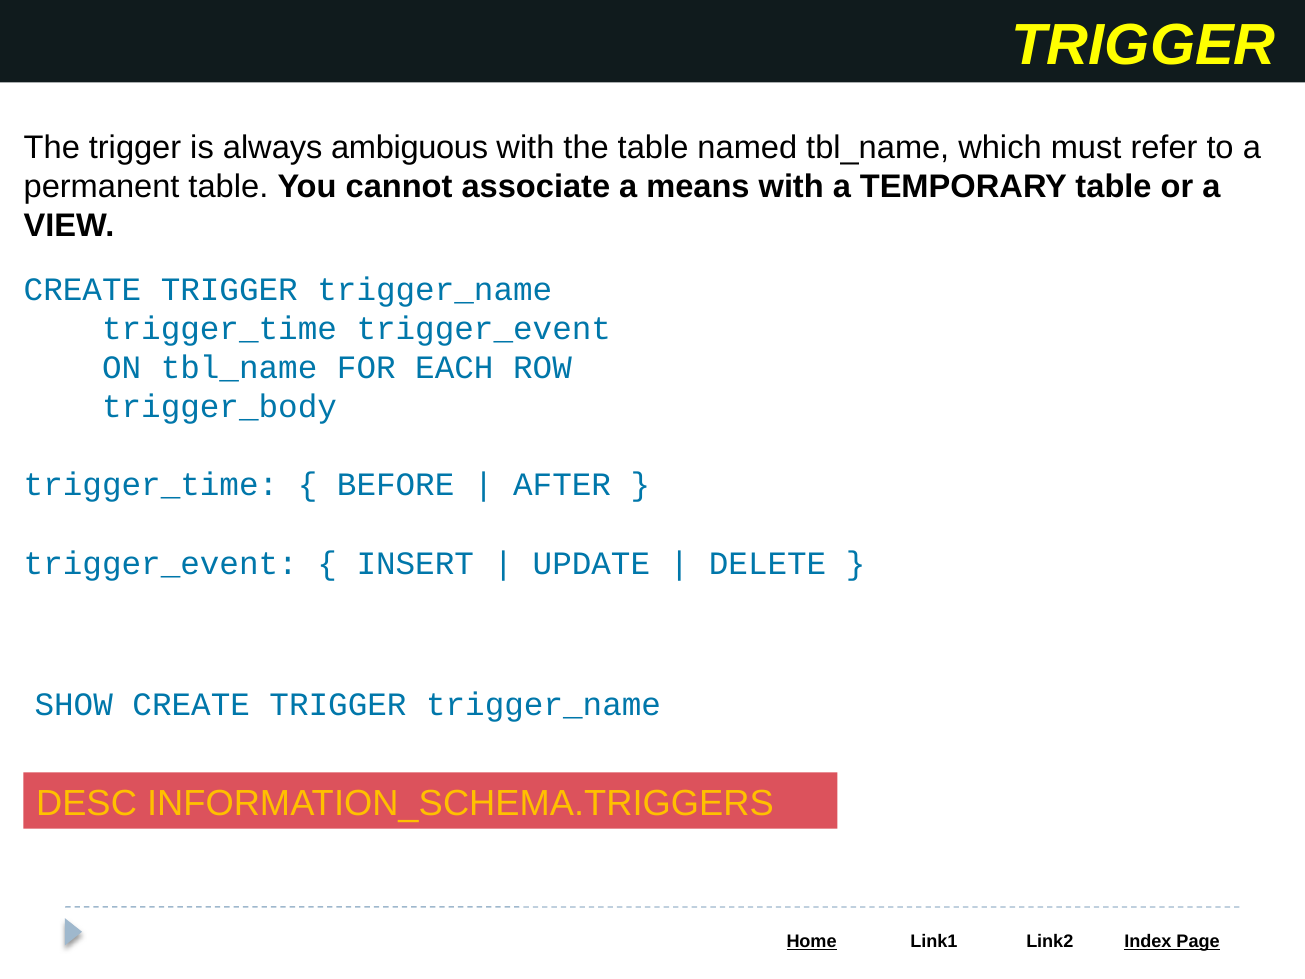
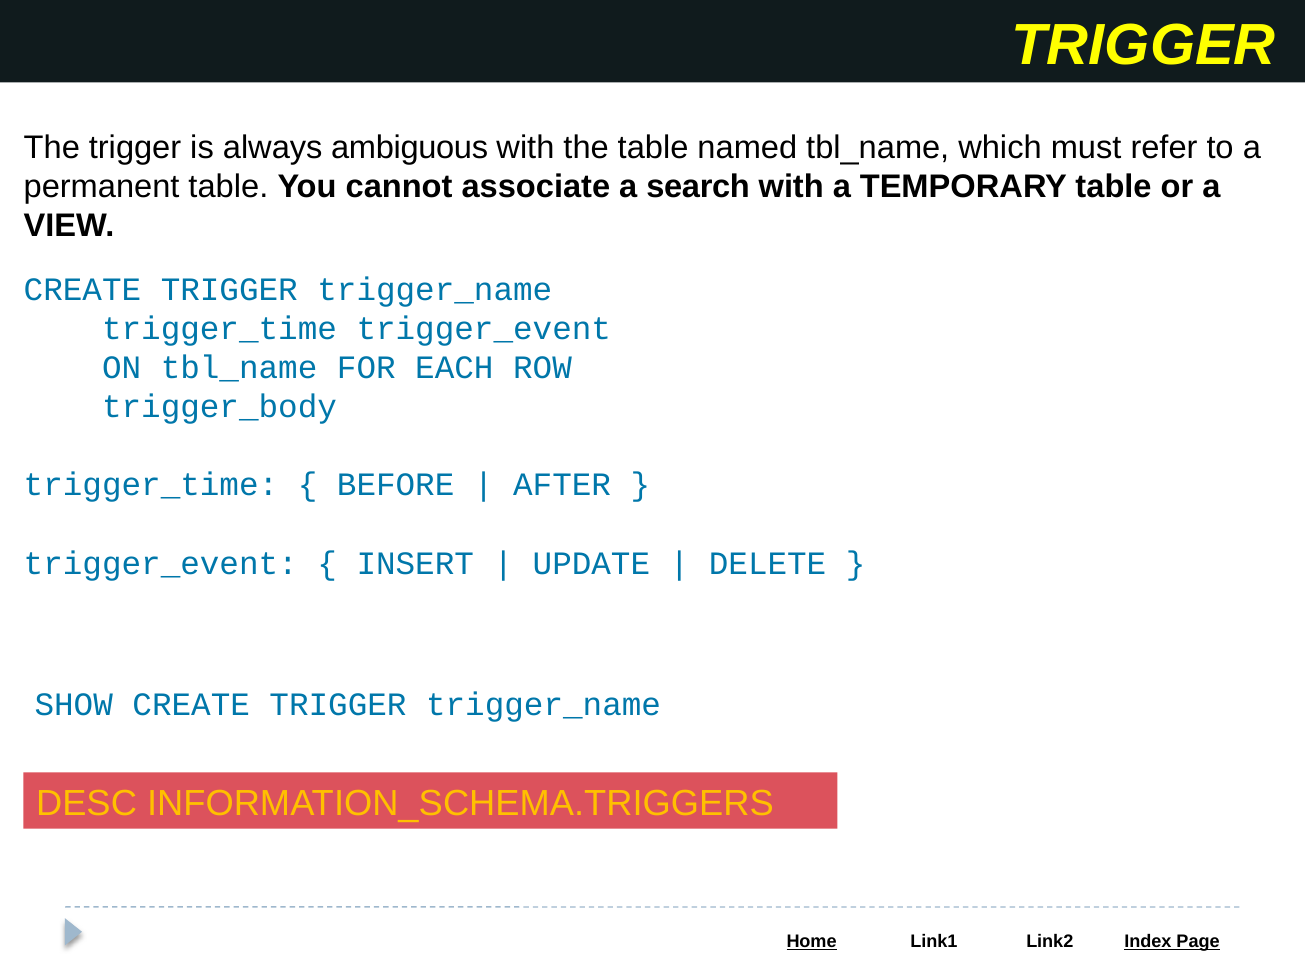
means: means -> search
